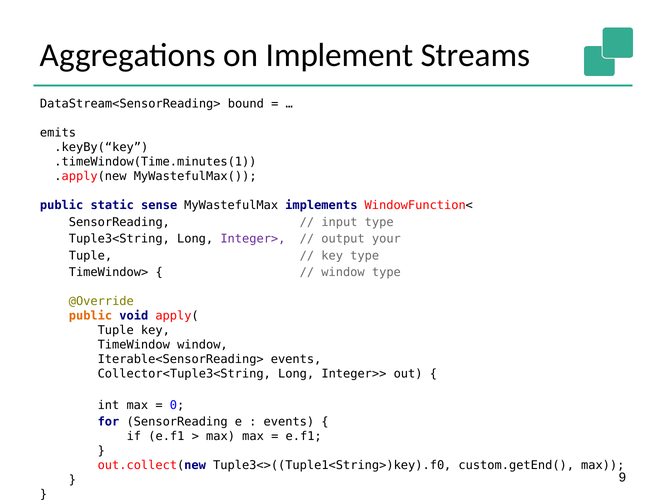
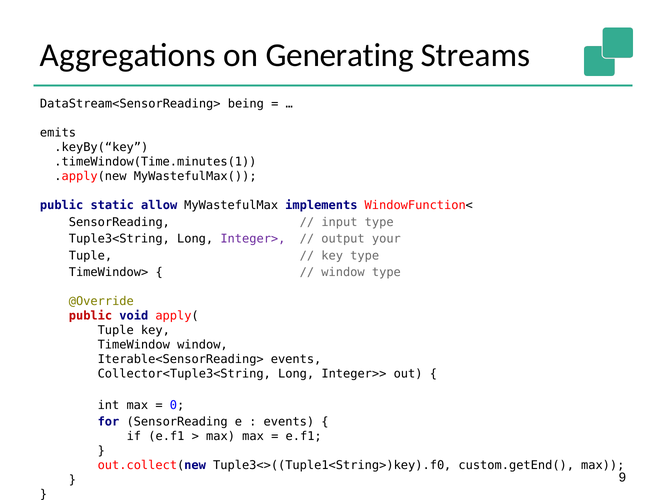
Implement: Implement -> Generating
bound: bound -> being
sense: sense -> allow
public at (90, 316) colour: orange -> red
